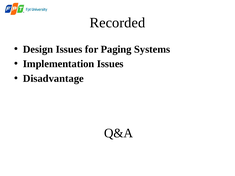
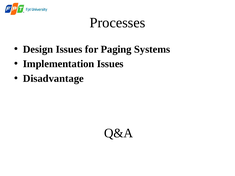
Recorded: Recorded -> Processes
